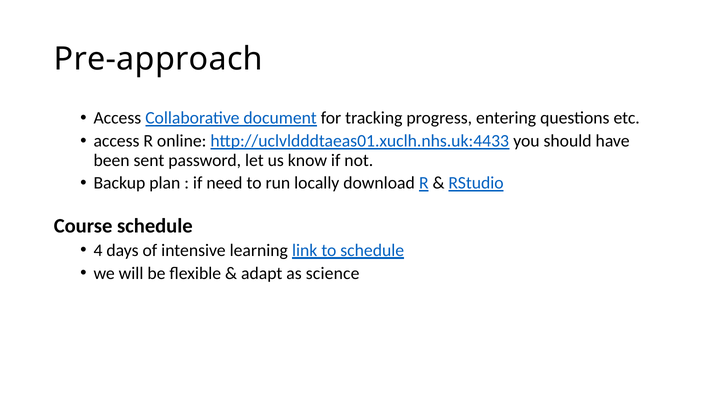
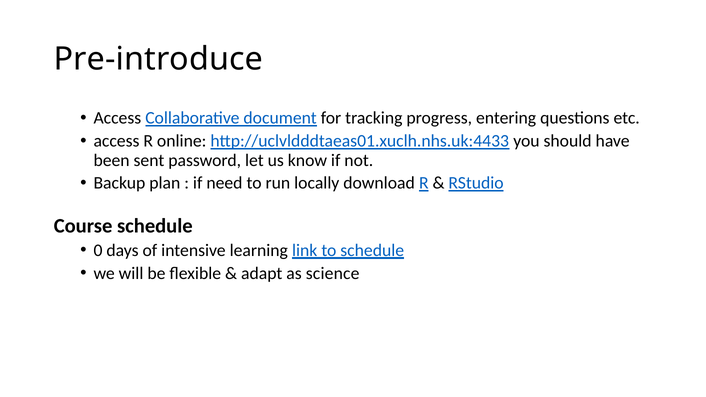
Pre-approach: Pre-approach -> Pre-introduce
4: 4 -> 0
